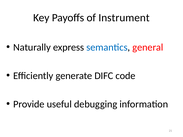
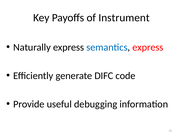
semantics general: general -> express
